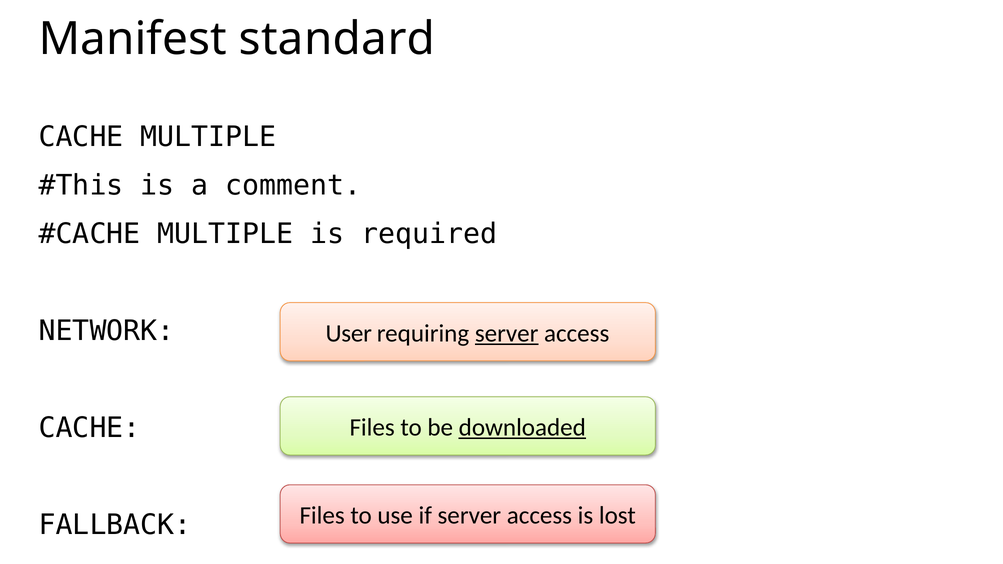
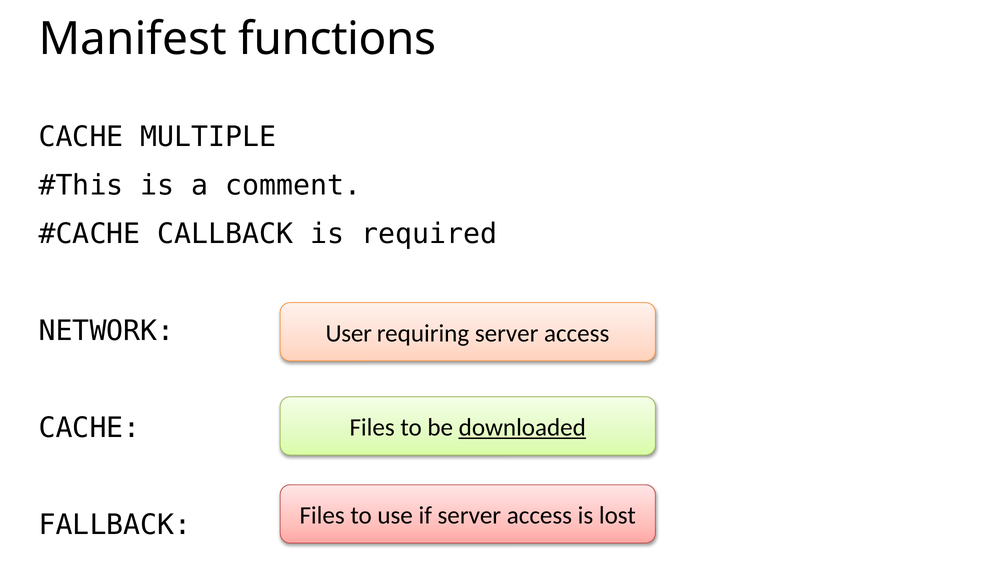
standard: standard -> functions
MULTIPLE at (225, 234): MULTIPLE -> CALLBACK
server at (507, 334) underline: present -> none
